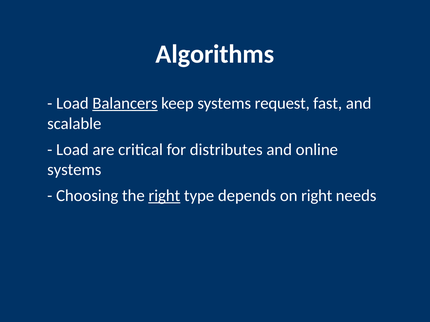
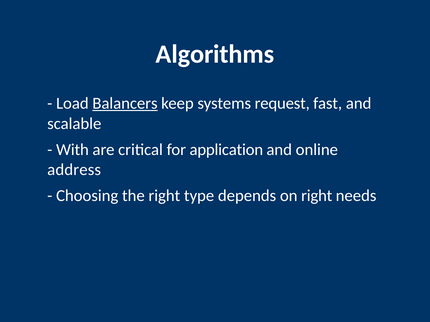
Load at (72, 150): Load -> With
distributes: distributes -> application
systems at (74, 170): systems -> address
right at (164, 196) underline: present -> none
